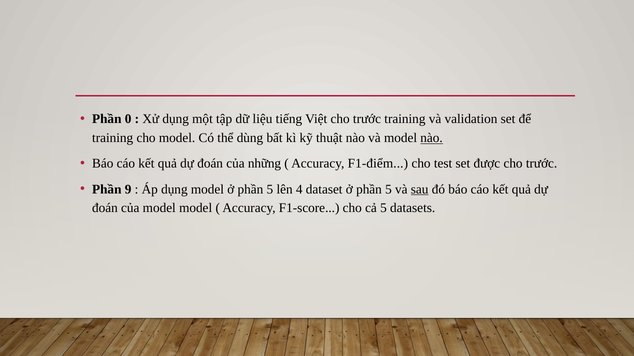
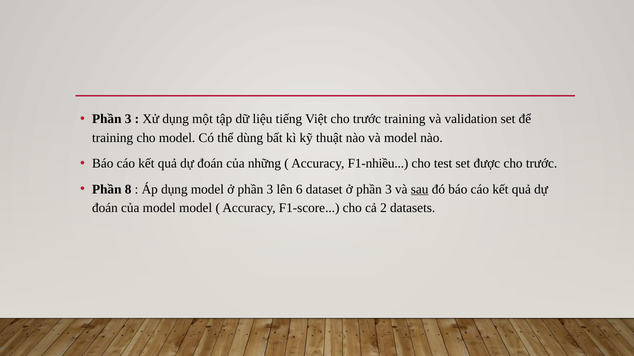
0 at (128, 119): 0 -> 3
nào at (432, 138) underline: present -> none
F1-điểm: F1-điểm -> F1-nhiều
9: 9 -> 8
model ở phần 5: 5 -> 3
4: 4 -> 6
dataset ở phần 5: 5 -> 3
cả 5: 5 -> 2
